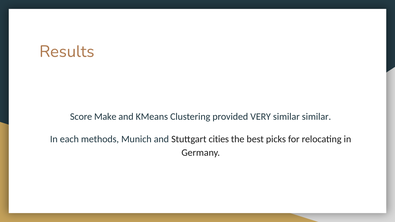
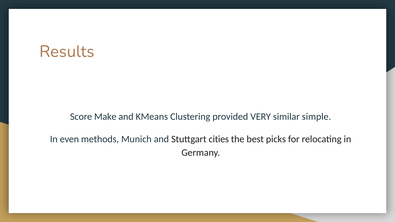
similar similar: similar -> simple
each: each -> even
